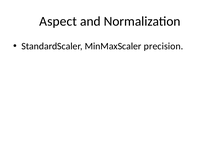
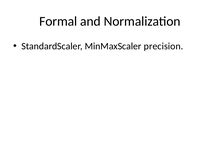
Aspect: Aspect -> Formal
